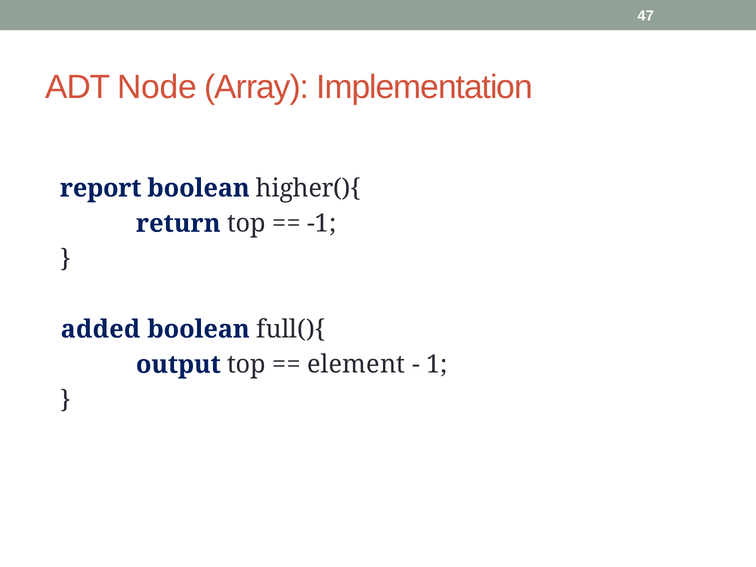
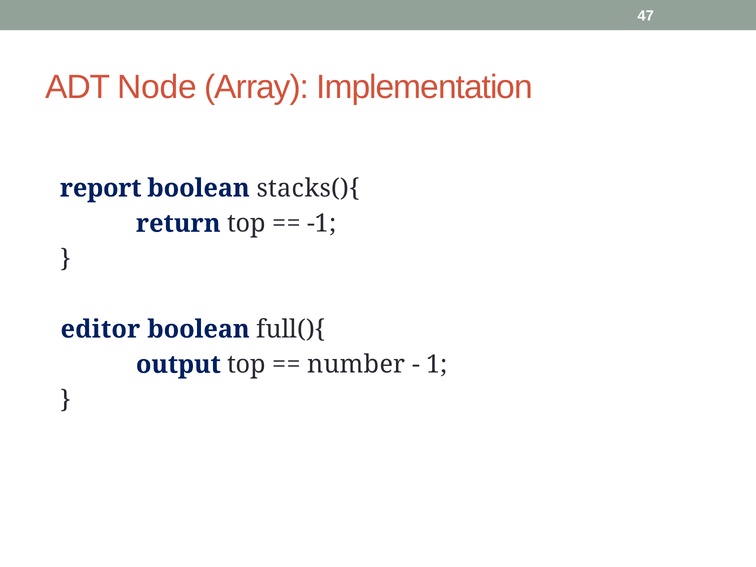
higher(){: higher(){ -> stacks(){
added: added -> editor
element: element -> number
